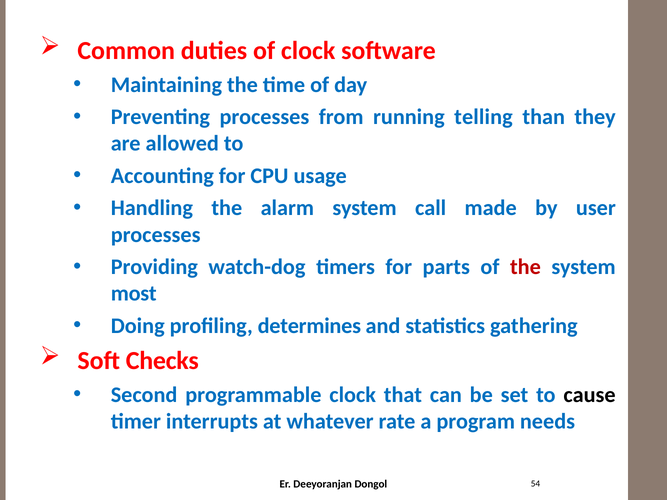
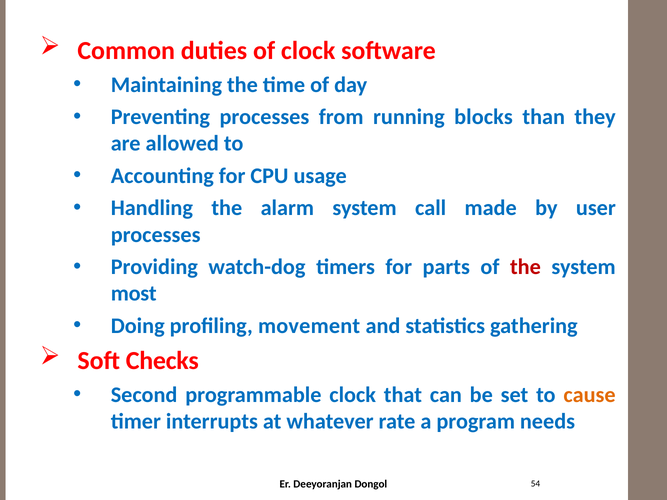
telling: telling -> blocks
determines: determines -> movement
cause colour: black -> orange
